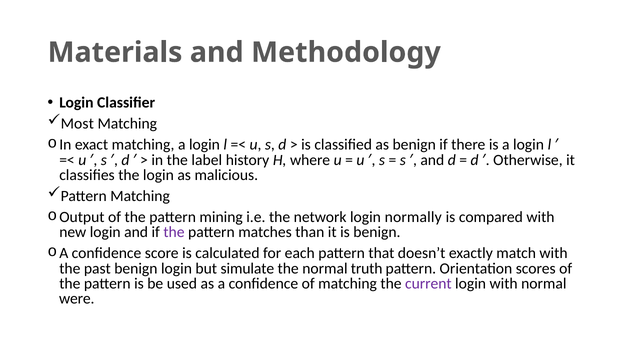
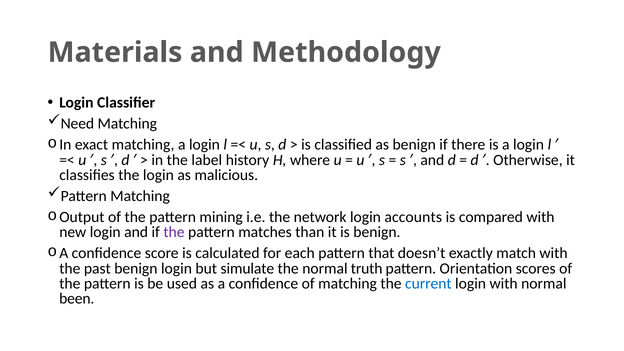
Most: Most -> Need
normally: normally -> accounts
current colour: purple -> blue
were: were -> been
